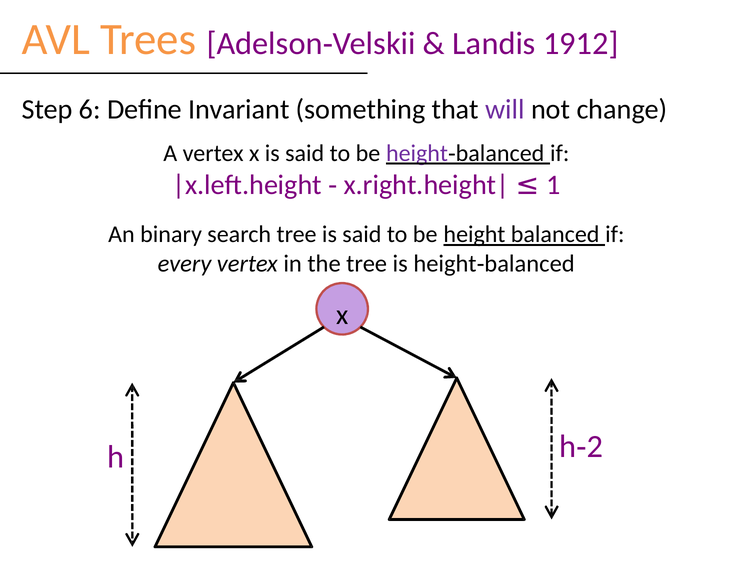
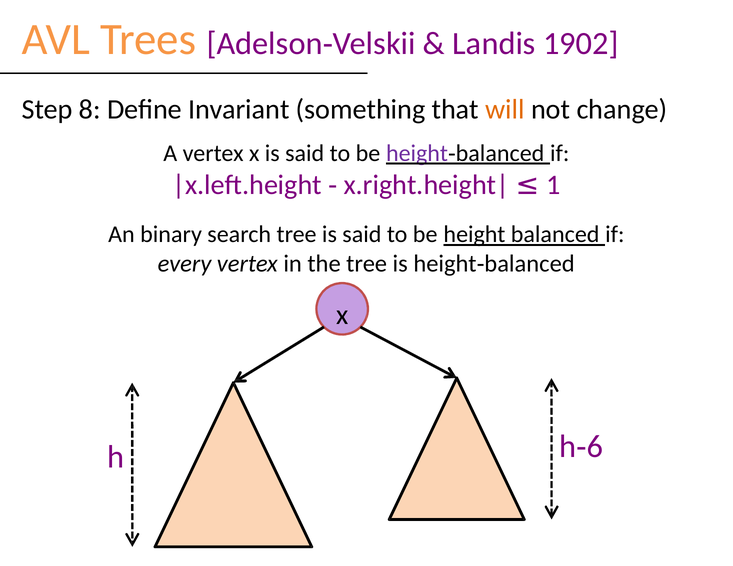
1912: 1912 -> 1902
6: 6 -> 8
will colour: purple -> orange
2: 2 -> 6
